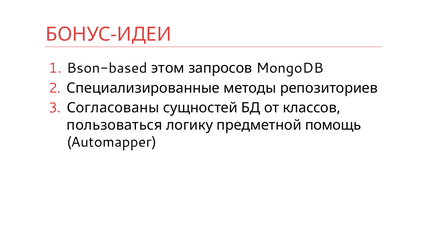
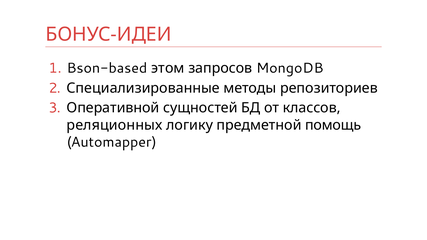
Согласованы: Согласованы -> Оперативной
пользоваться: пользоваться -> реляционных
